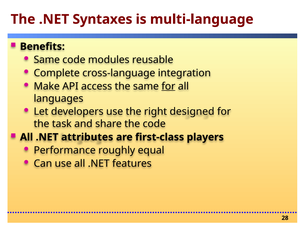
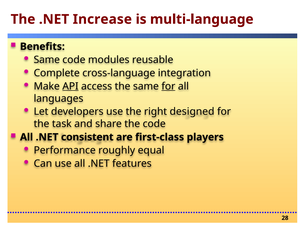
Syntaxes: Syntaxes -> Increase
API underline: none -> present
attributes: attributes -> consistent
